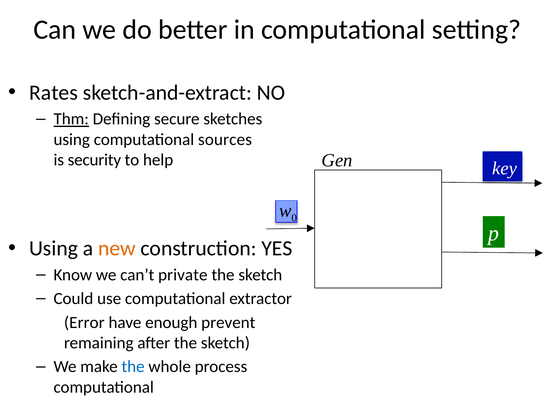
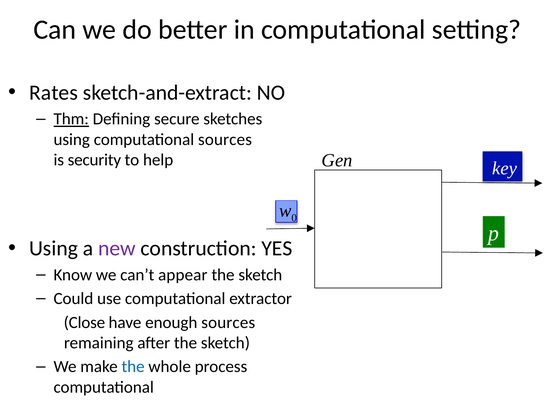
new colour: orange -> purple
private: private -> appear
Error: Error -> Close
enough prevent: prevent -> sources
